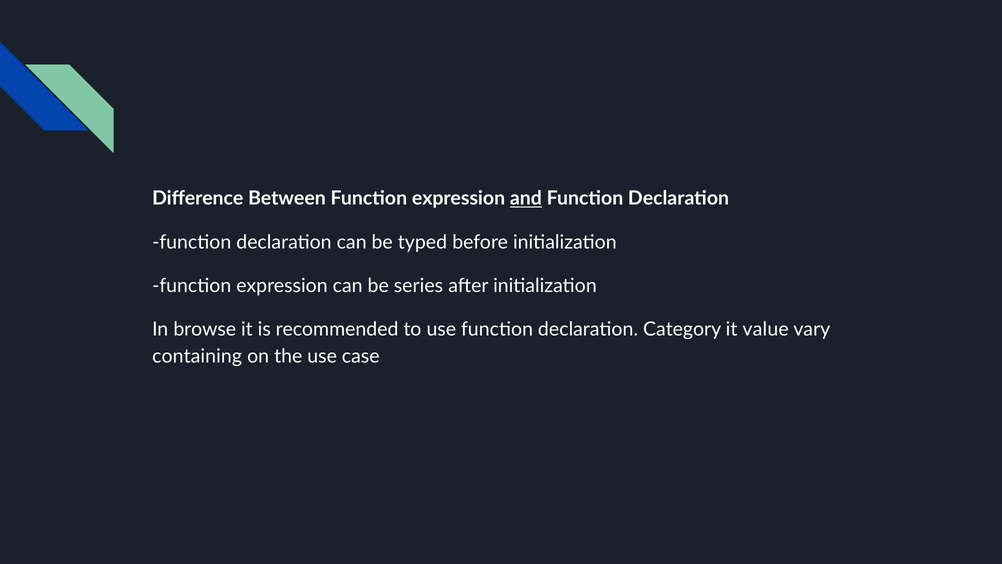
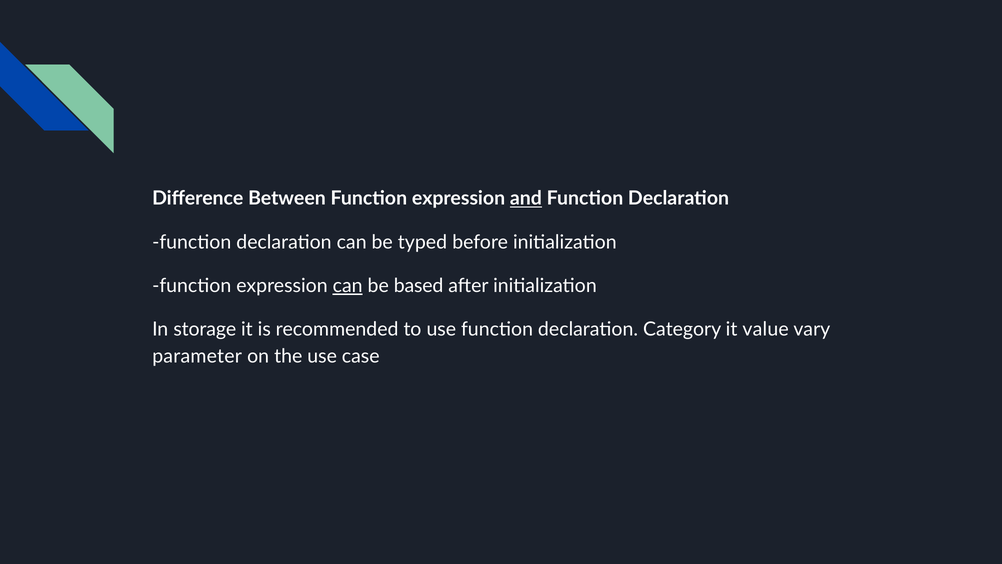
can at (348, 286) underline: none -> present
series: series -> based
browse: browse -> storage
containing: containing -> parameter
